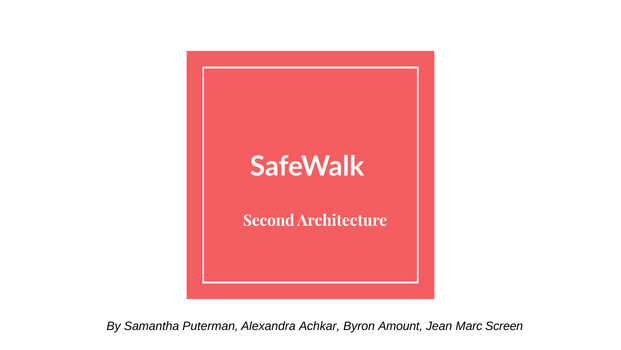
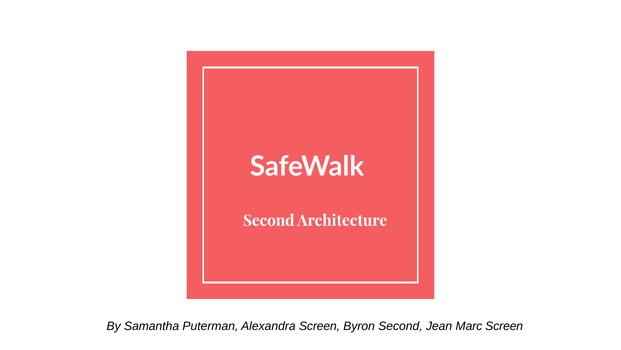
Alexandra Achkar: Achkar -> Screen
Byron Amount: Amount -> Second
